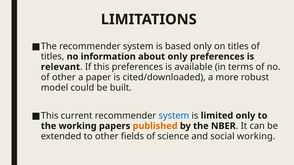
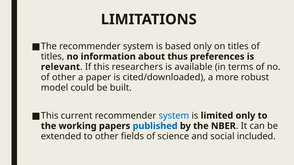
about only: only -> thus
this preferences: preferences -> researchers
published colour: orange -> blue
social working: working -> included
